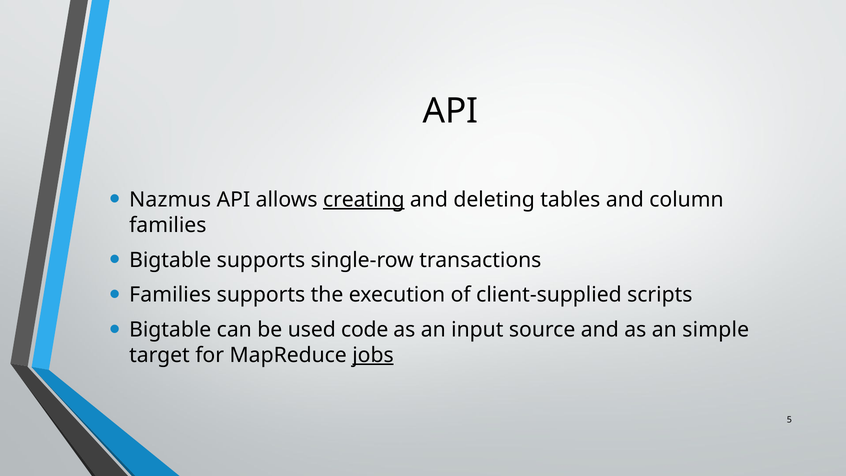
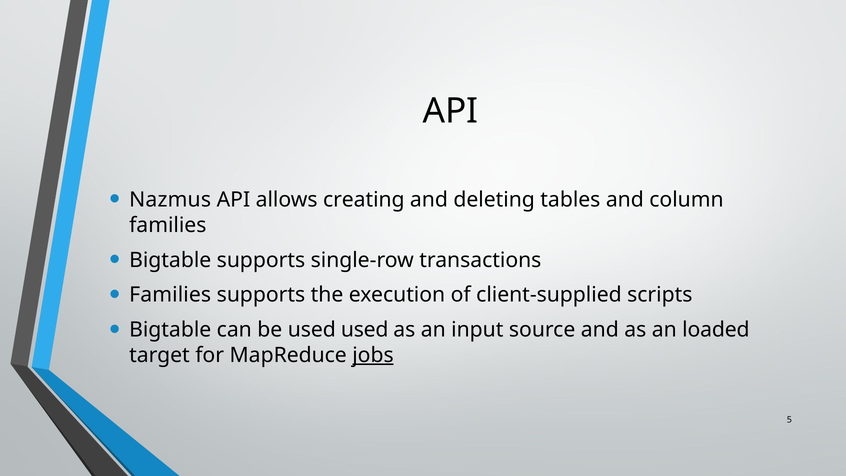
creating underline: present -> none
used code: code -> used
simple: simple -> loaded
